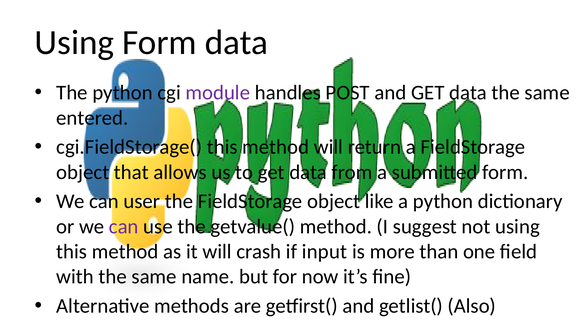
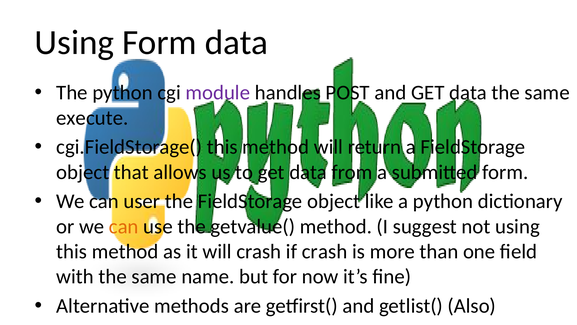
entered: entered -> execute
can at (124, 226) colour: purple -> orange
if input: input -> crash
